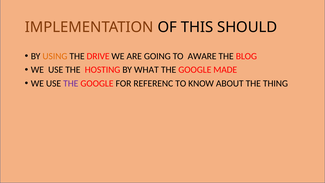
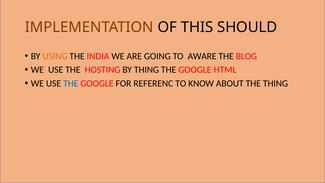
DRIVE: DRIVE -> INDIA
BY WHAT: WHAT -> THING
MADE: MADE -> HTML
THE at (71, 83) colour: purple -> blue
